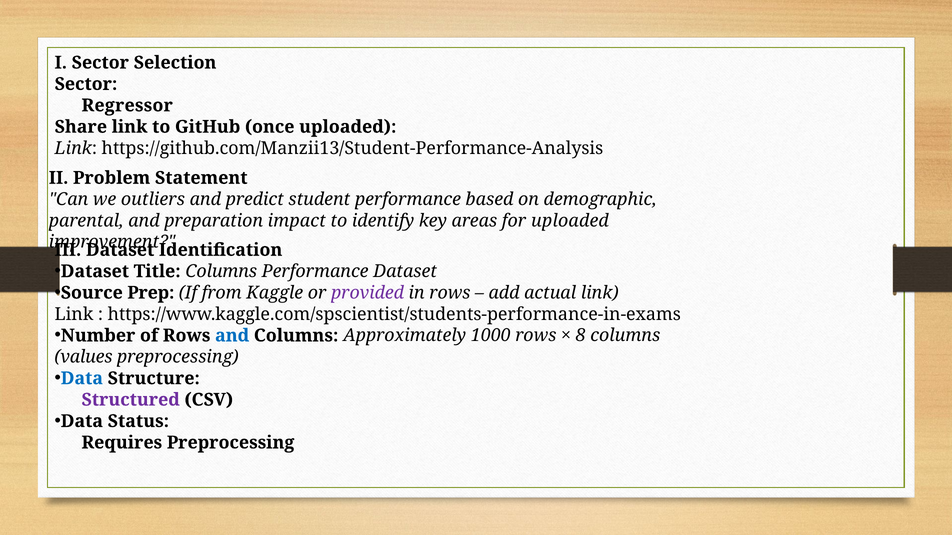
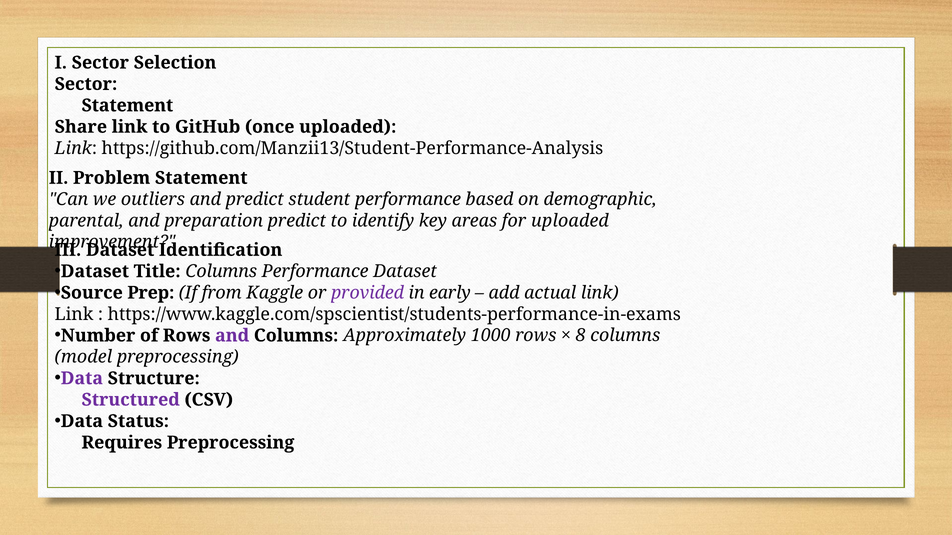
Regressor at (127, 106): Regressor -> Statement
preparation impact: impact -> predict
in rows: rows -> early
and at (232, 336) colour: blue -> purple
values: values -> model
Data at (82, 379) colour: blue -> purple
